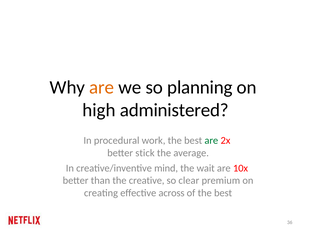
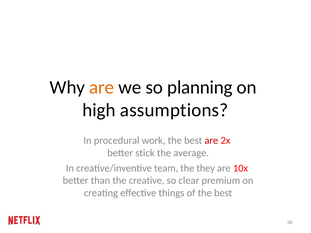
administered: administered -> assumptions
are at (211, 141) colour: green -> red
mind: mind -> team
wait: wait -> they
across: across -> things
